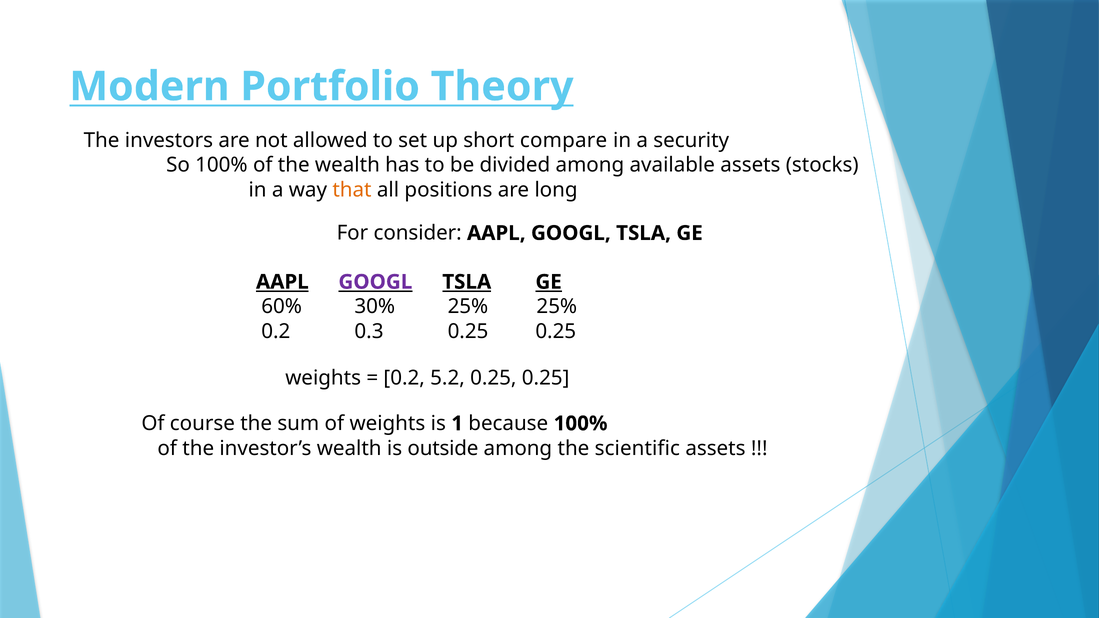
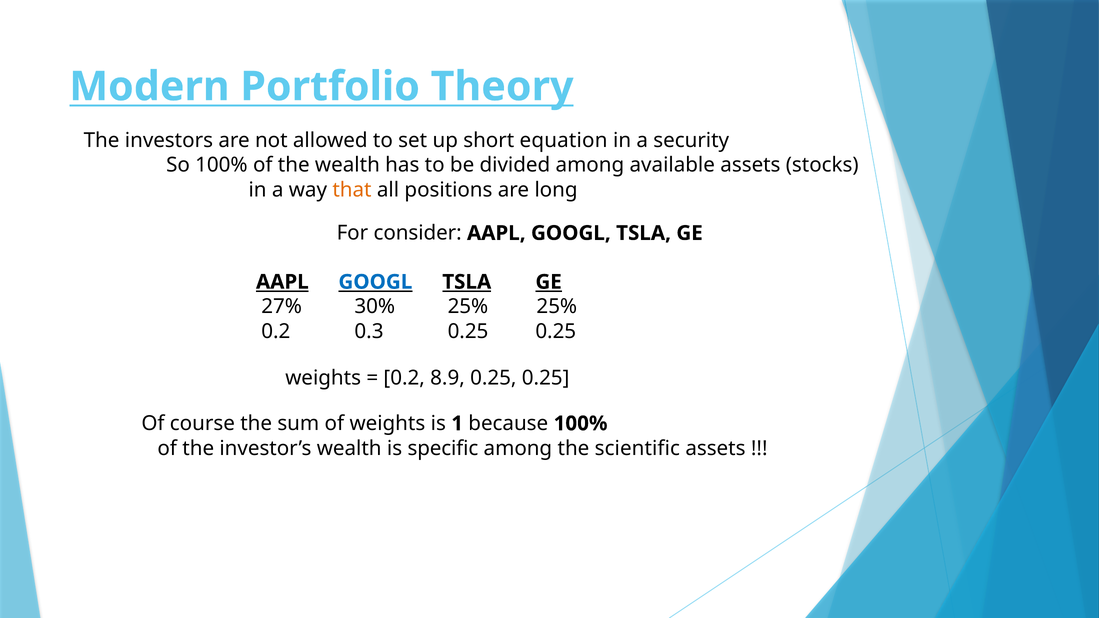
compare: compare -> equation
GOOGL at (375, 282) colour: purple -> blue
60%: 60% -> 27%
5.2: 5.2 -> 8.9
outside: outside -> specific
